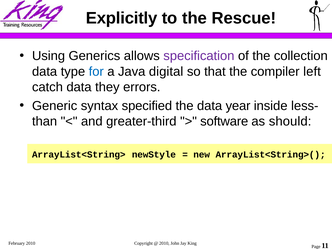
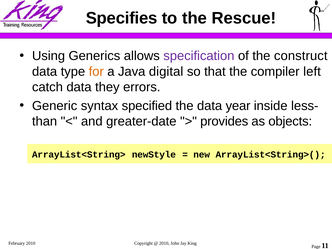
Explicitly: Explicitly -> Specifies
collection: collection -> construct
for colour: blue -> orange
greater-third: greater-third -> greater-date
software: software -> provides
should: should -> objects
